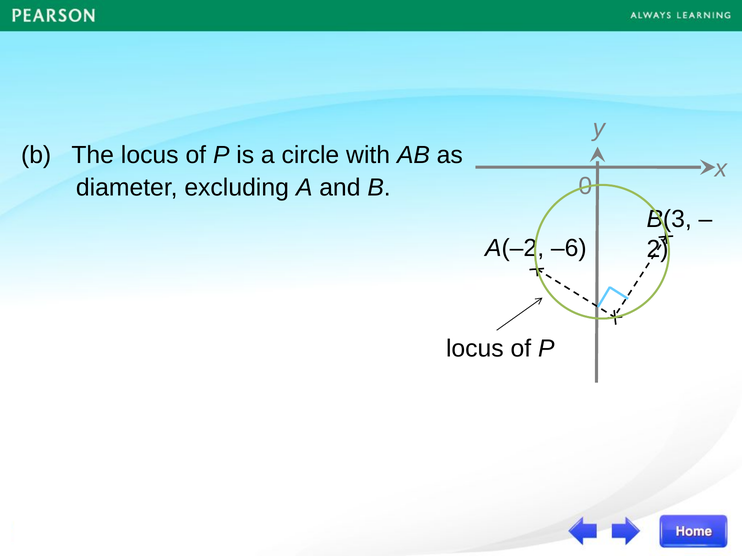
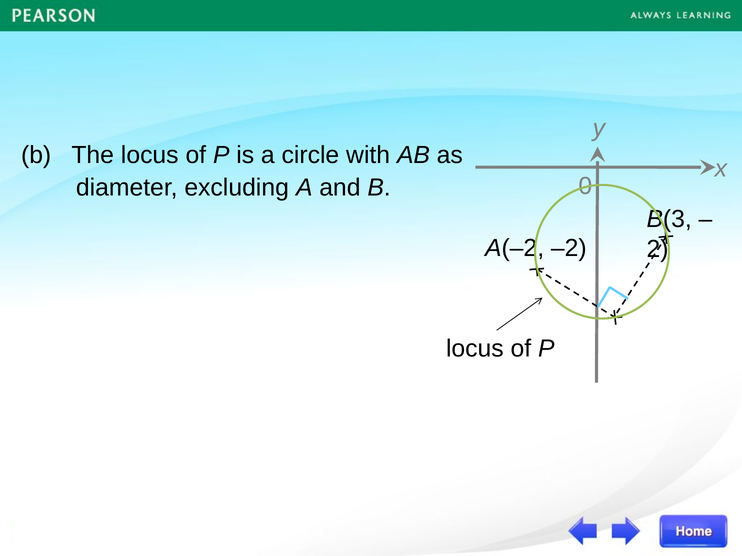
–6: –6 -> –2
